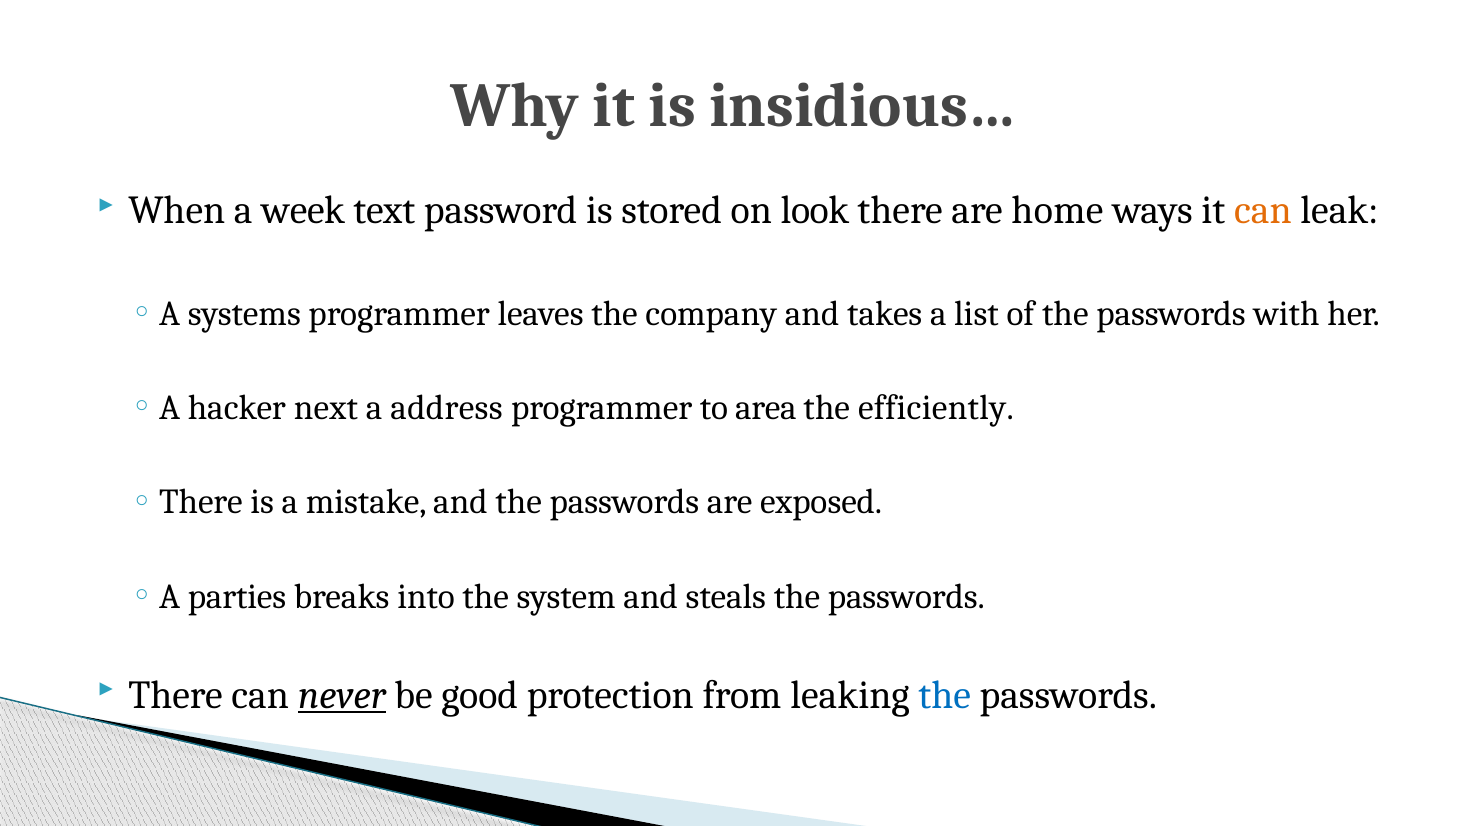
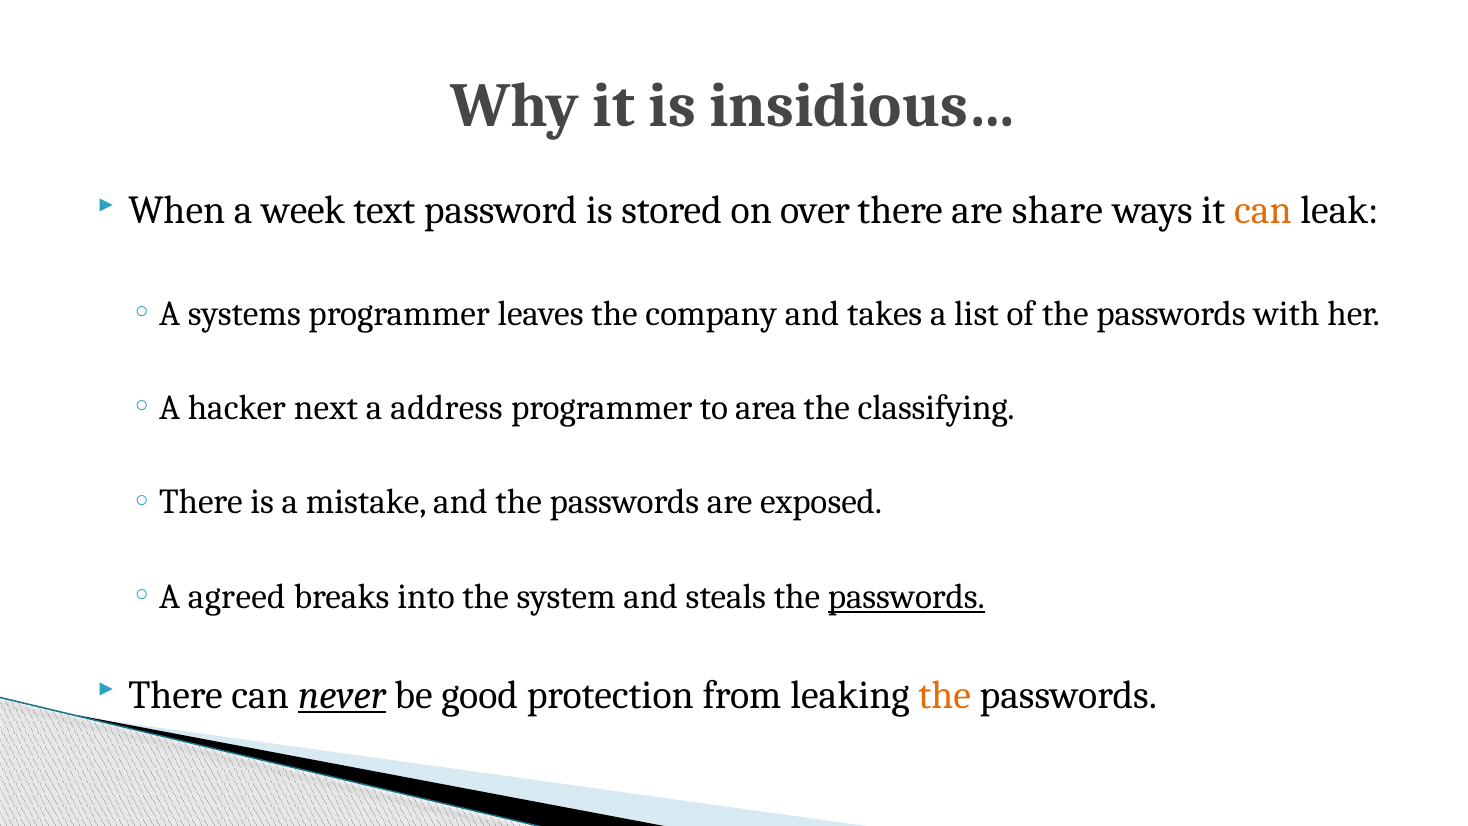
look: look -> over
home: home -> share
efficiently: efficiently -> classifying
parties: parties -> agreed
passwords at (906, 596) underline: none -> present
the at (945, 695) colour: blue -> orange
